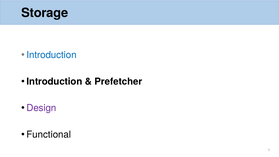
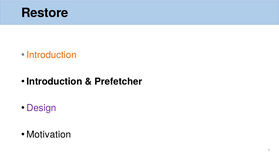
Storage: Storage -> Restore
Introduction at (52, 55) colour: blue -> orange
Functional: Functional -> Motivation
